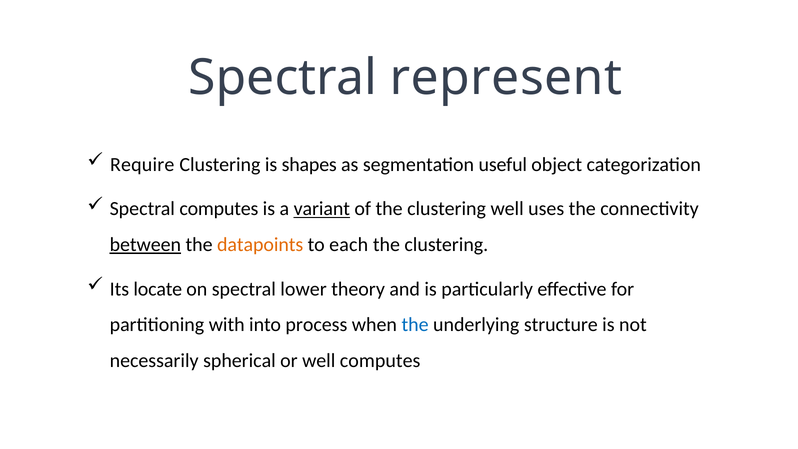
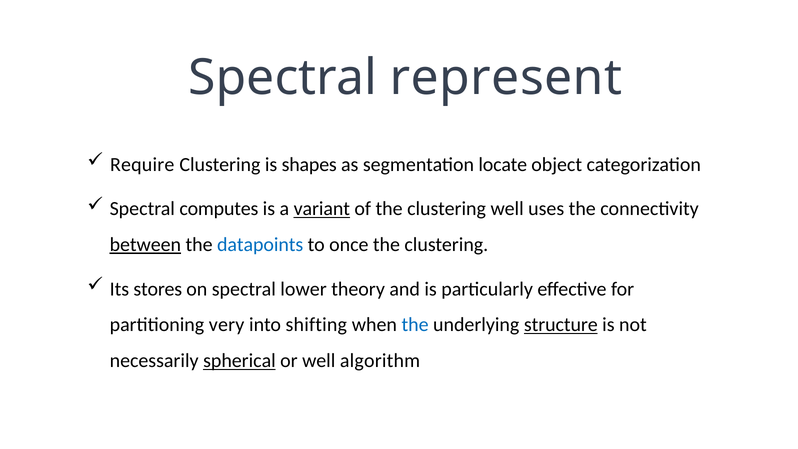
useful: useful -> locate
datapoints colour: orange -> blue
each: each -> once
locate: locate -> stores
with: with -> very
process: process -> shifting
structure underline: none -> present
spherical underline: none -> present
well computes: computes -> algorithm
